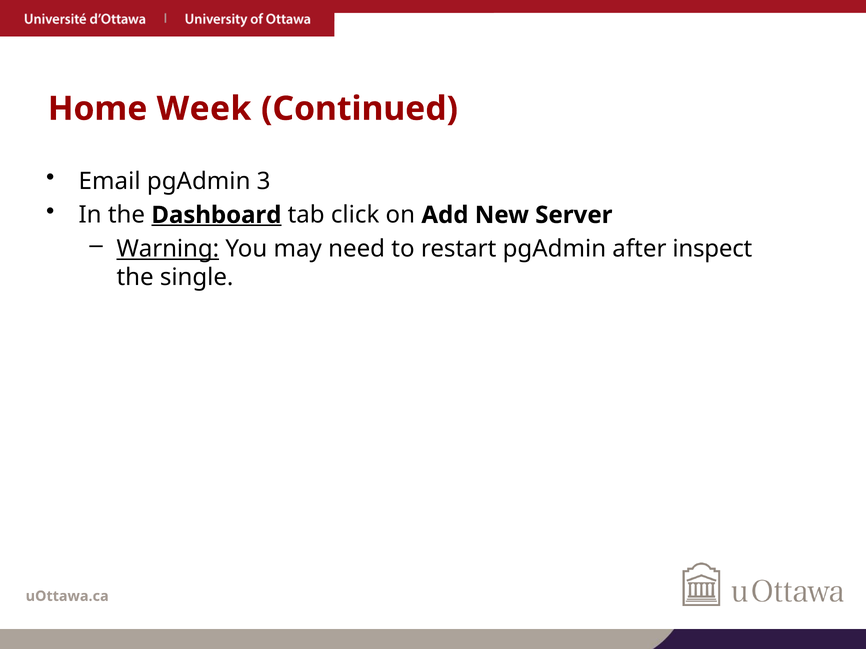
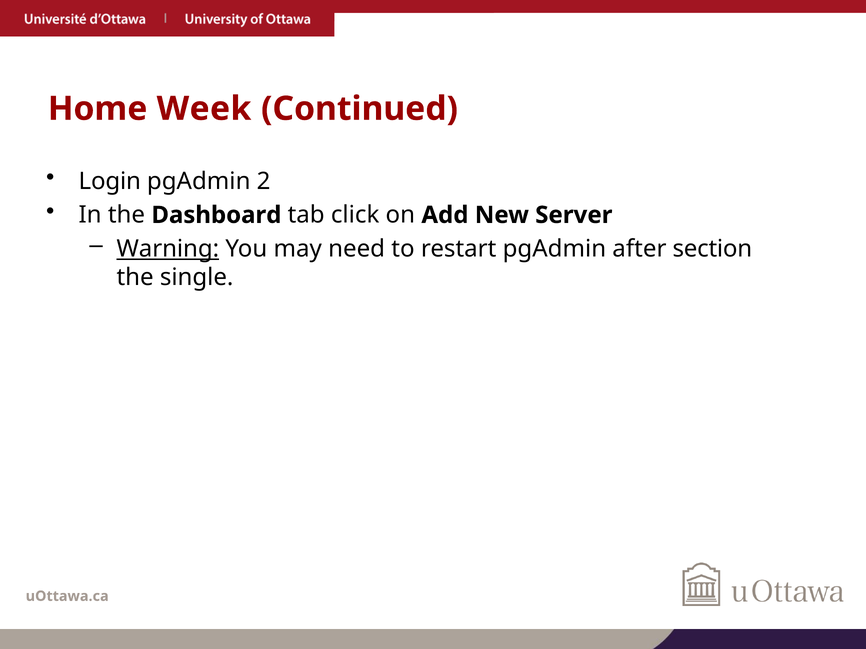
Email: Email -> Login
3: 3 -> 2
Dashboard underline: present -> none
inspect: inspect -> section
